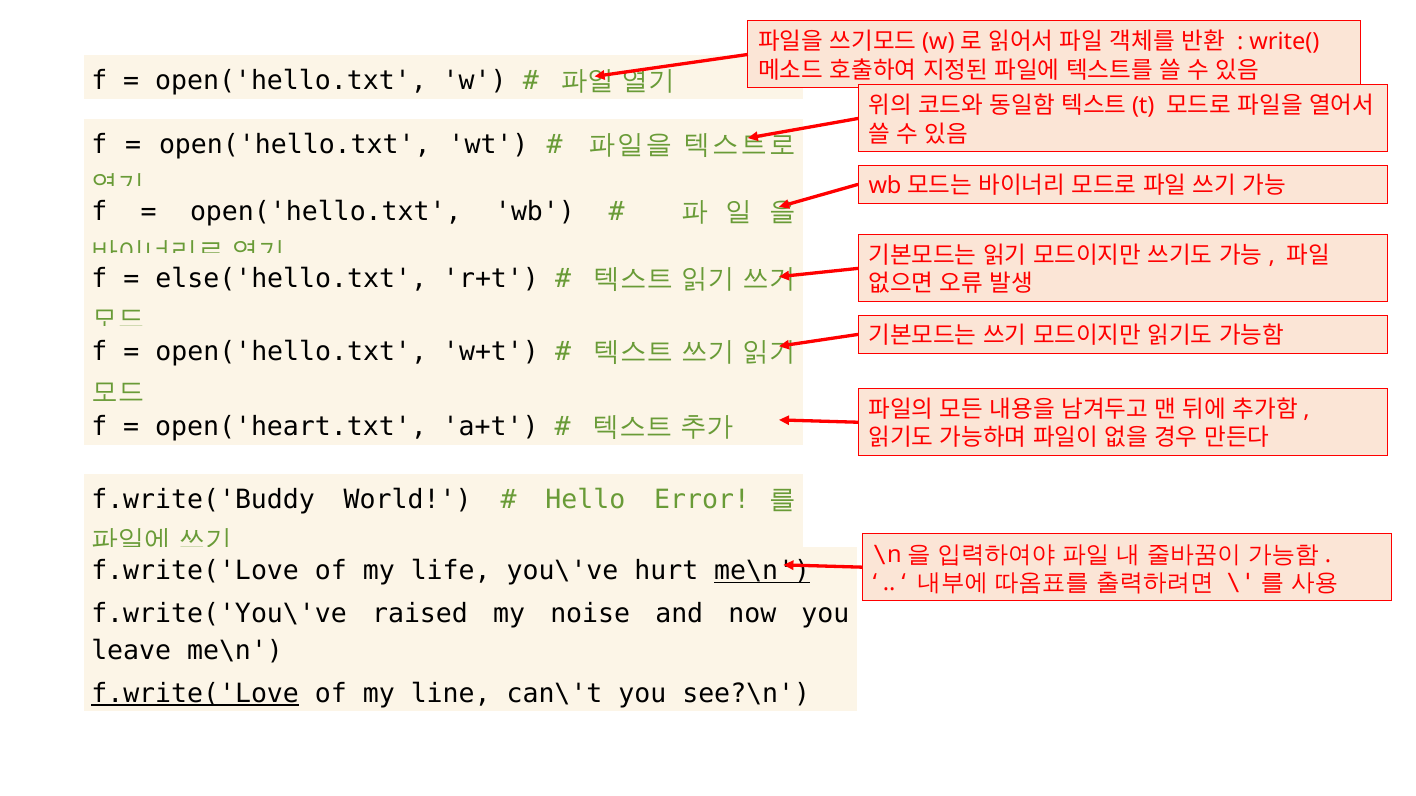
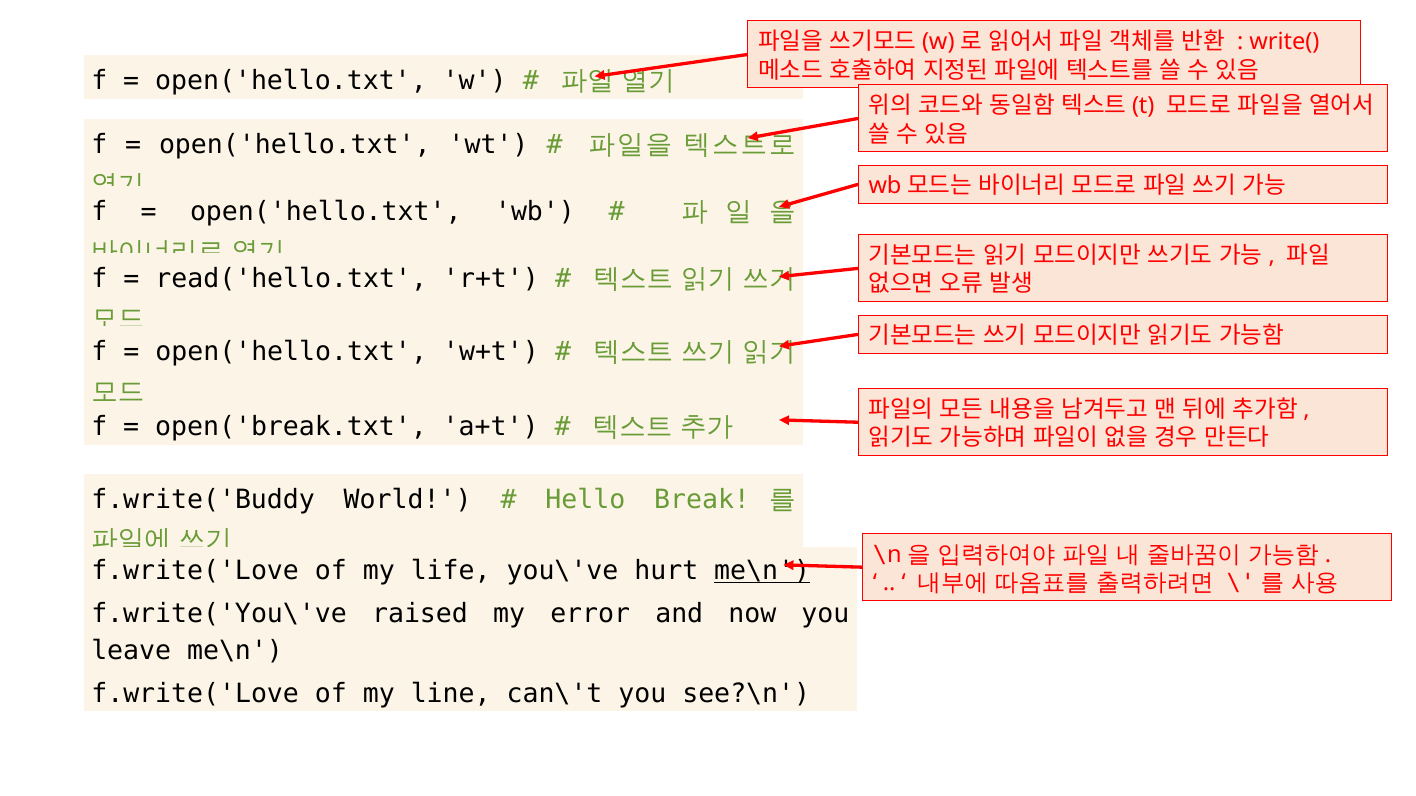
else('hello.txt: else('hello.txt -> read('hello.txt
open('heart.txt: open('heart.txt -> open('break.txt
Error: Error -> Break
noise: noise -> error
f.write('Love at (195, 694) underline: present -> none
